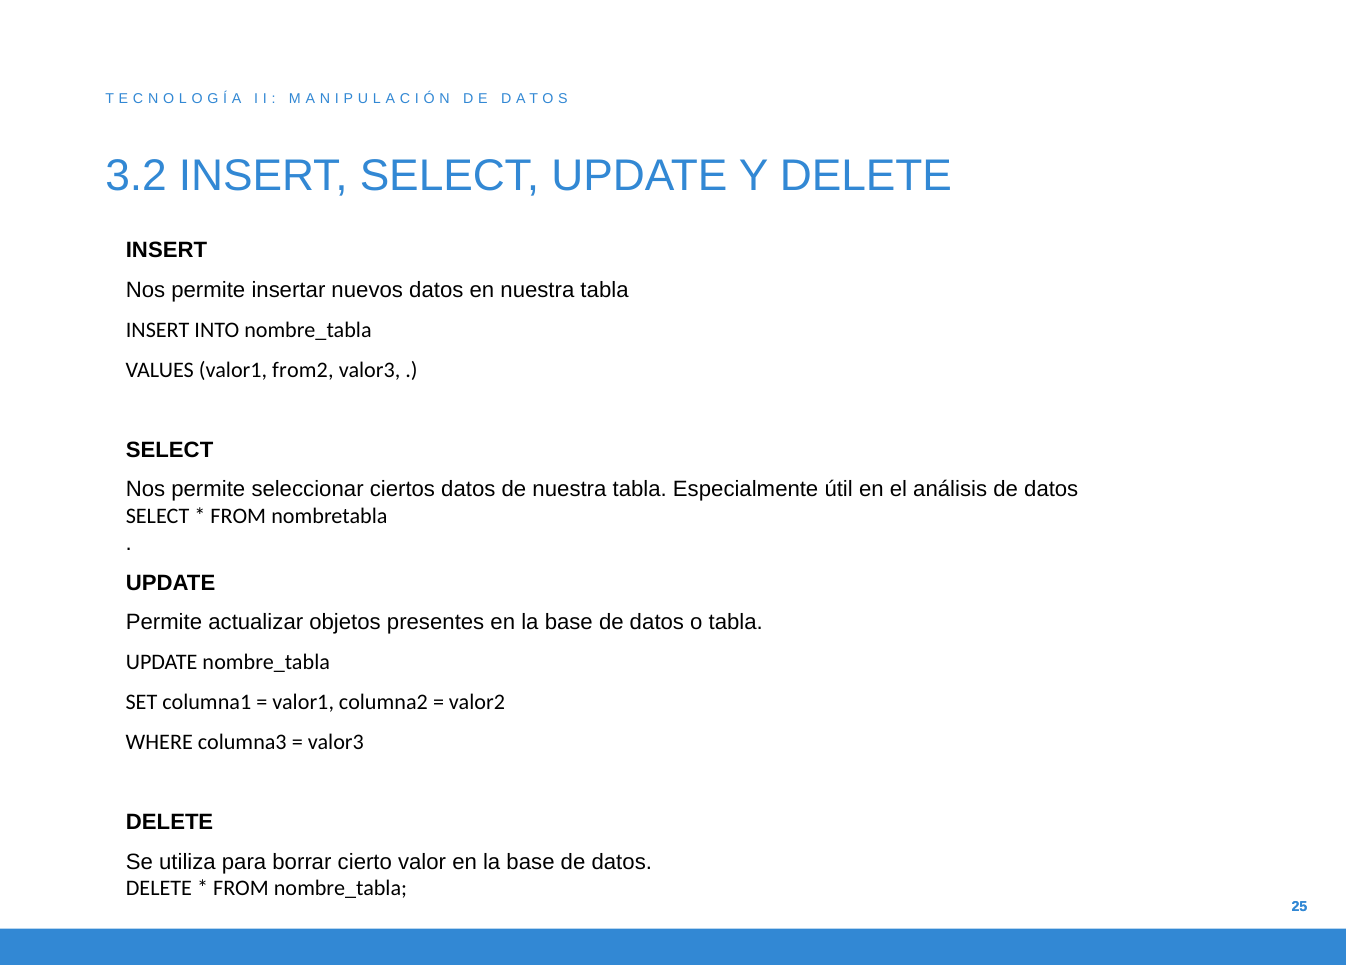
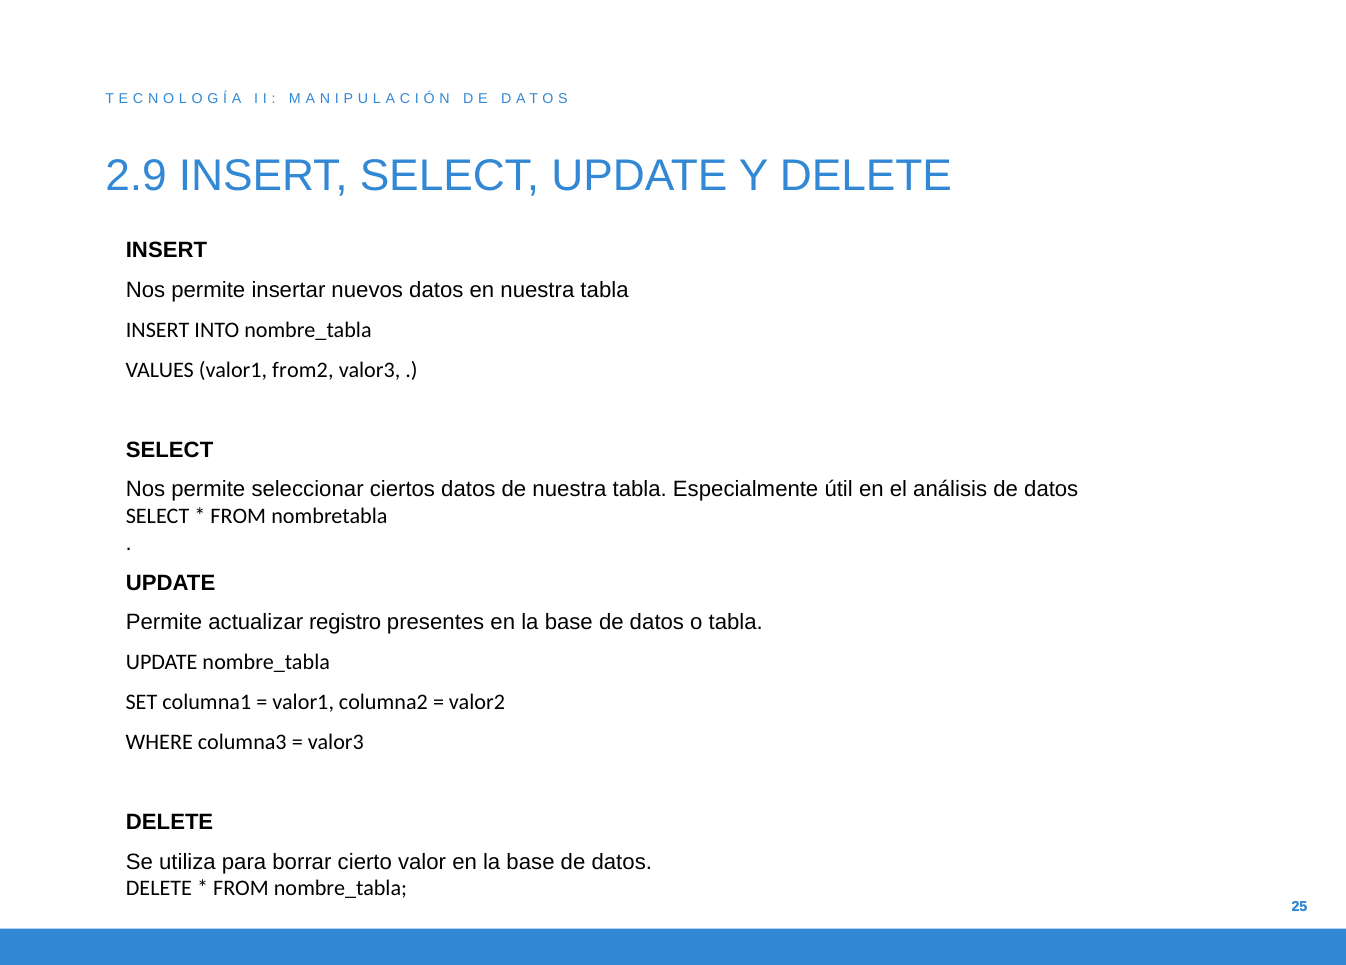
3.2: 3.2 -> 2.9
objetos: objetos -> registro
